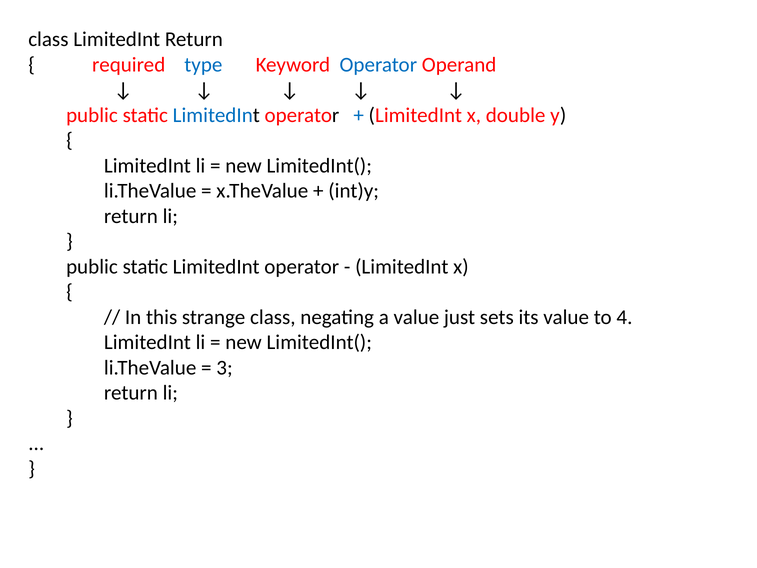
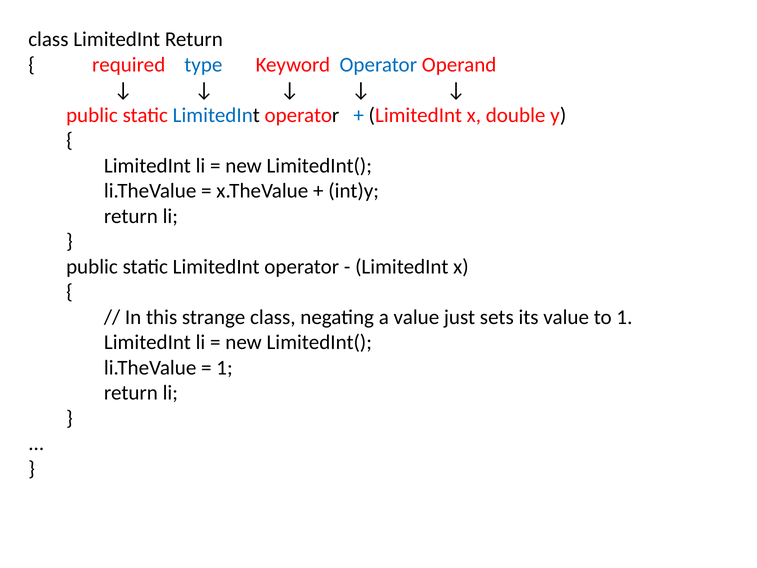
to 4: 4 -> 1
3 at (225, 368): 3 -> 1
